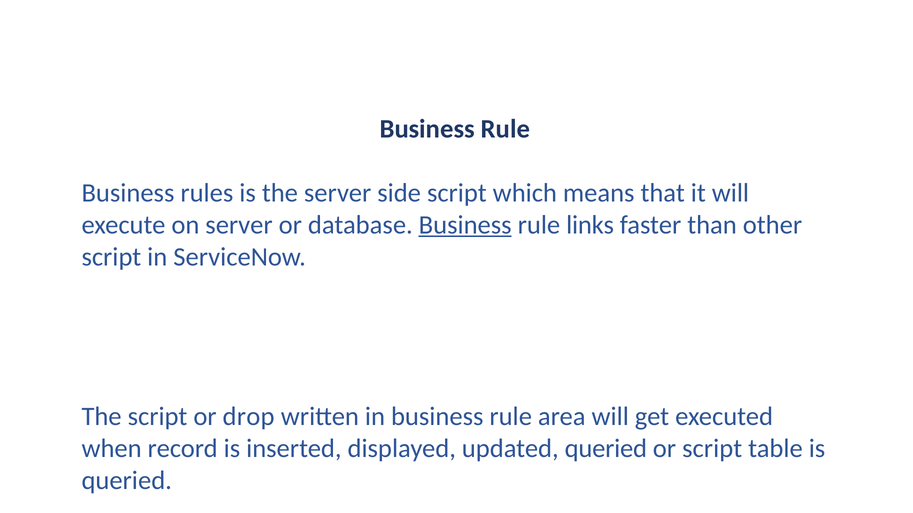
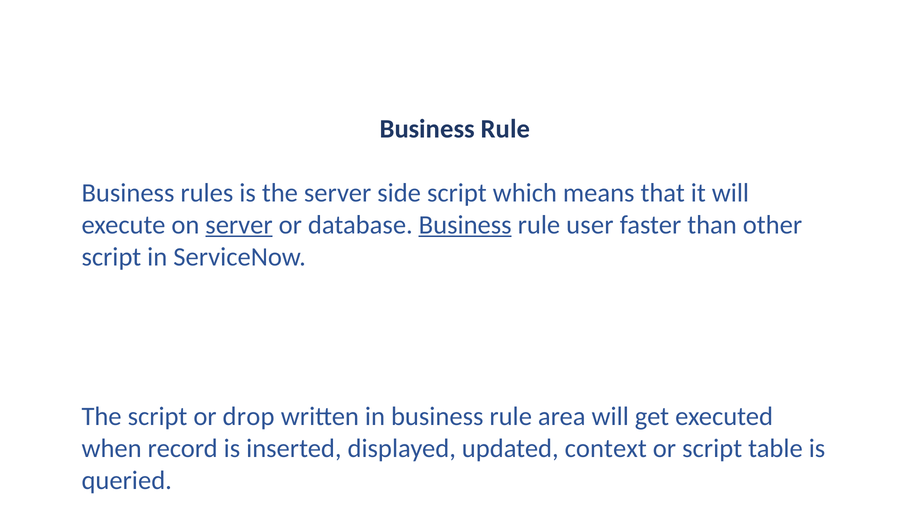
server at (239, 225) underline: none -> present
links: links -> user
updated queried: queried -> context
